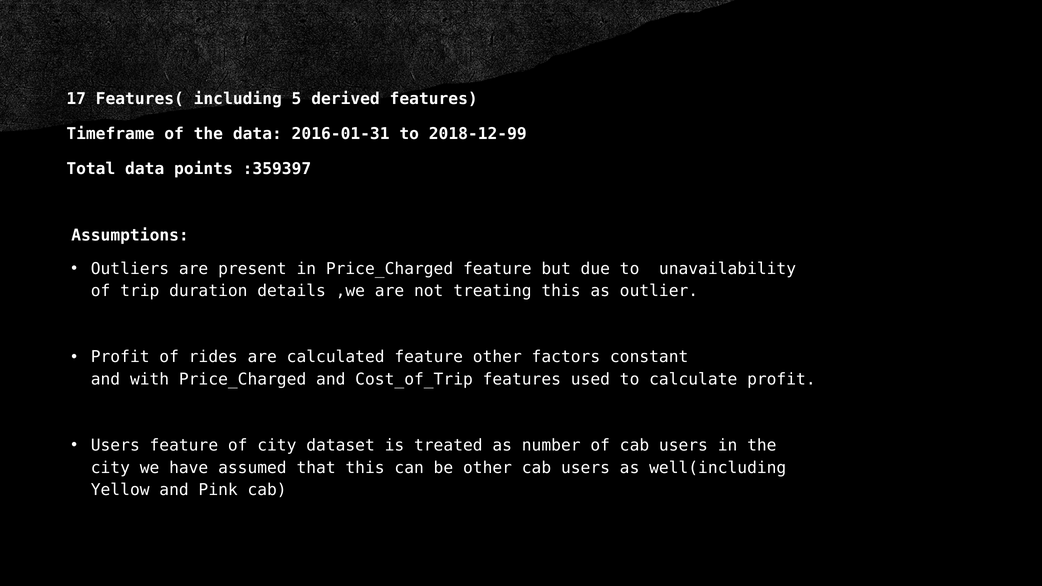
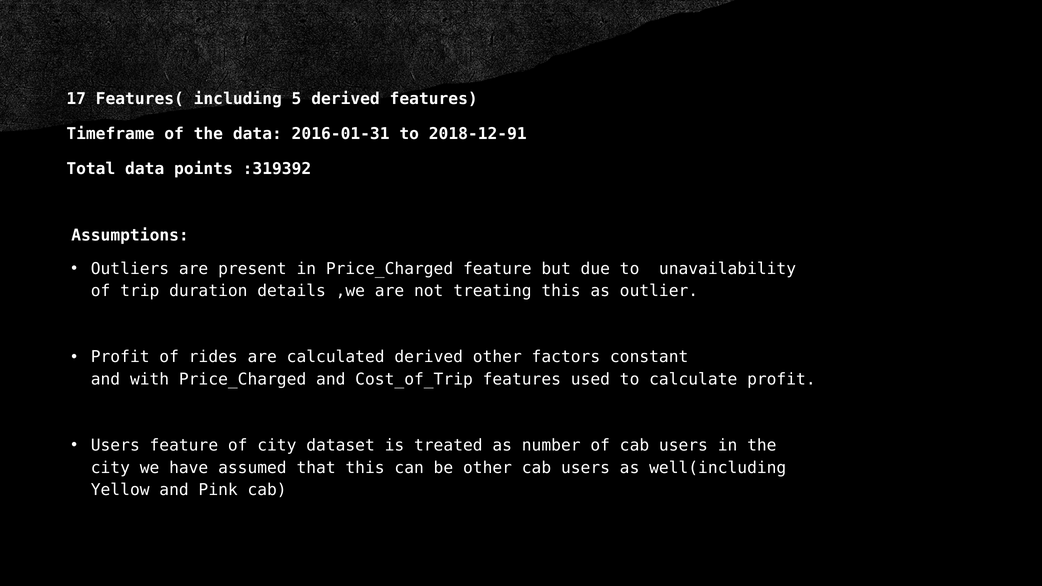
2018-12-99: 2018-12-99 -> 2018-12-91
:359397: :359397 -> :319392
calculated feature: feature -> derived
